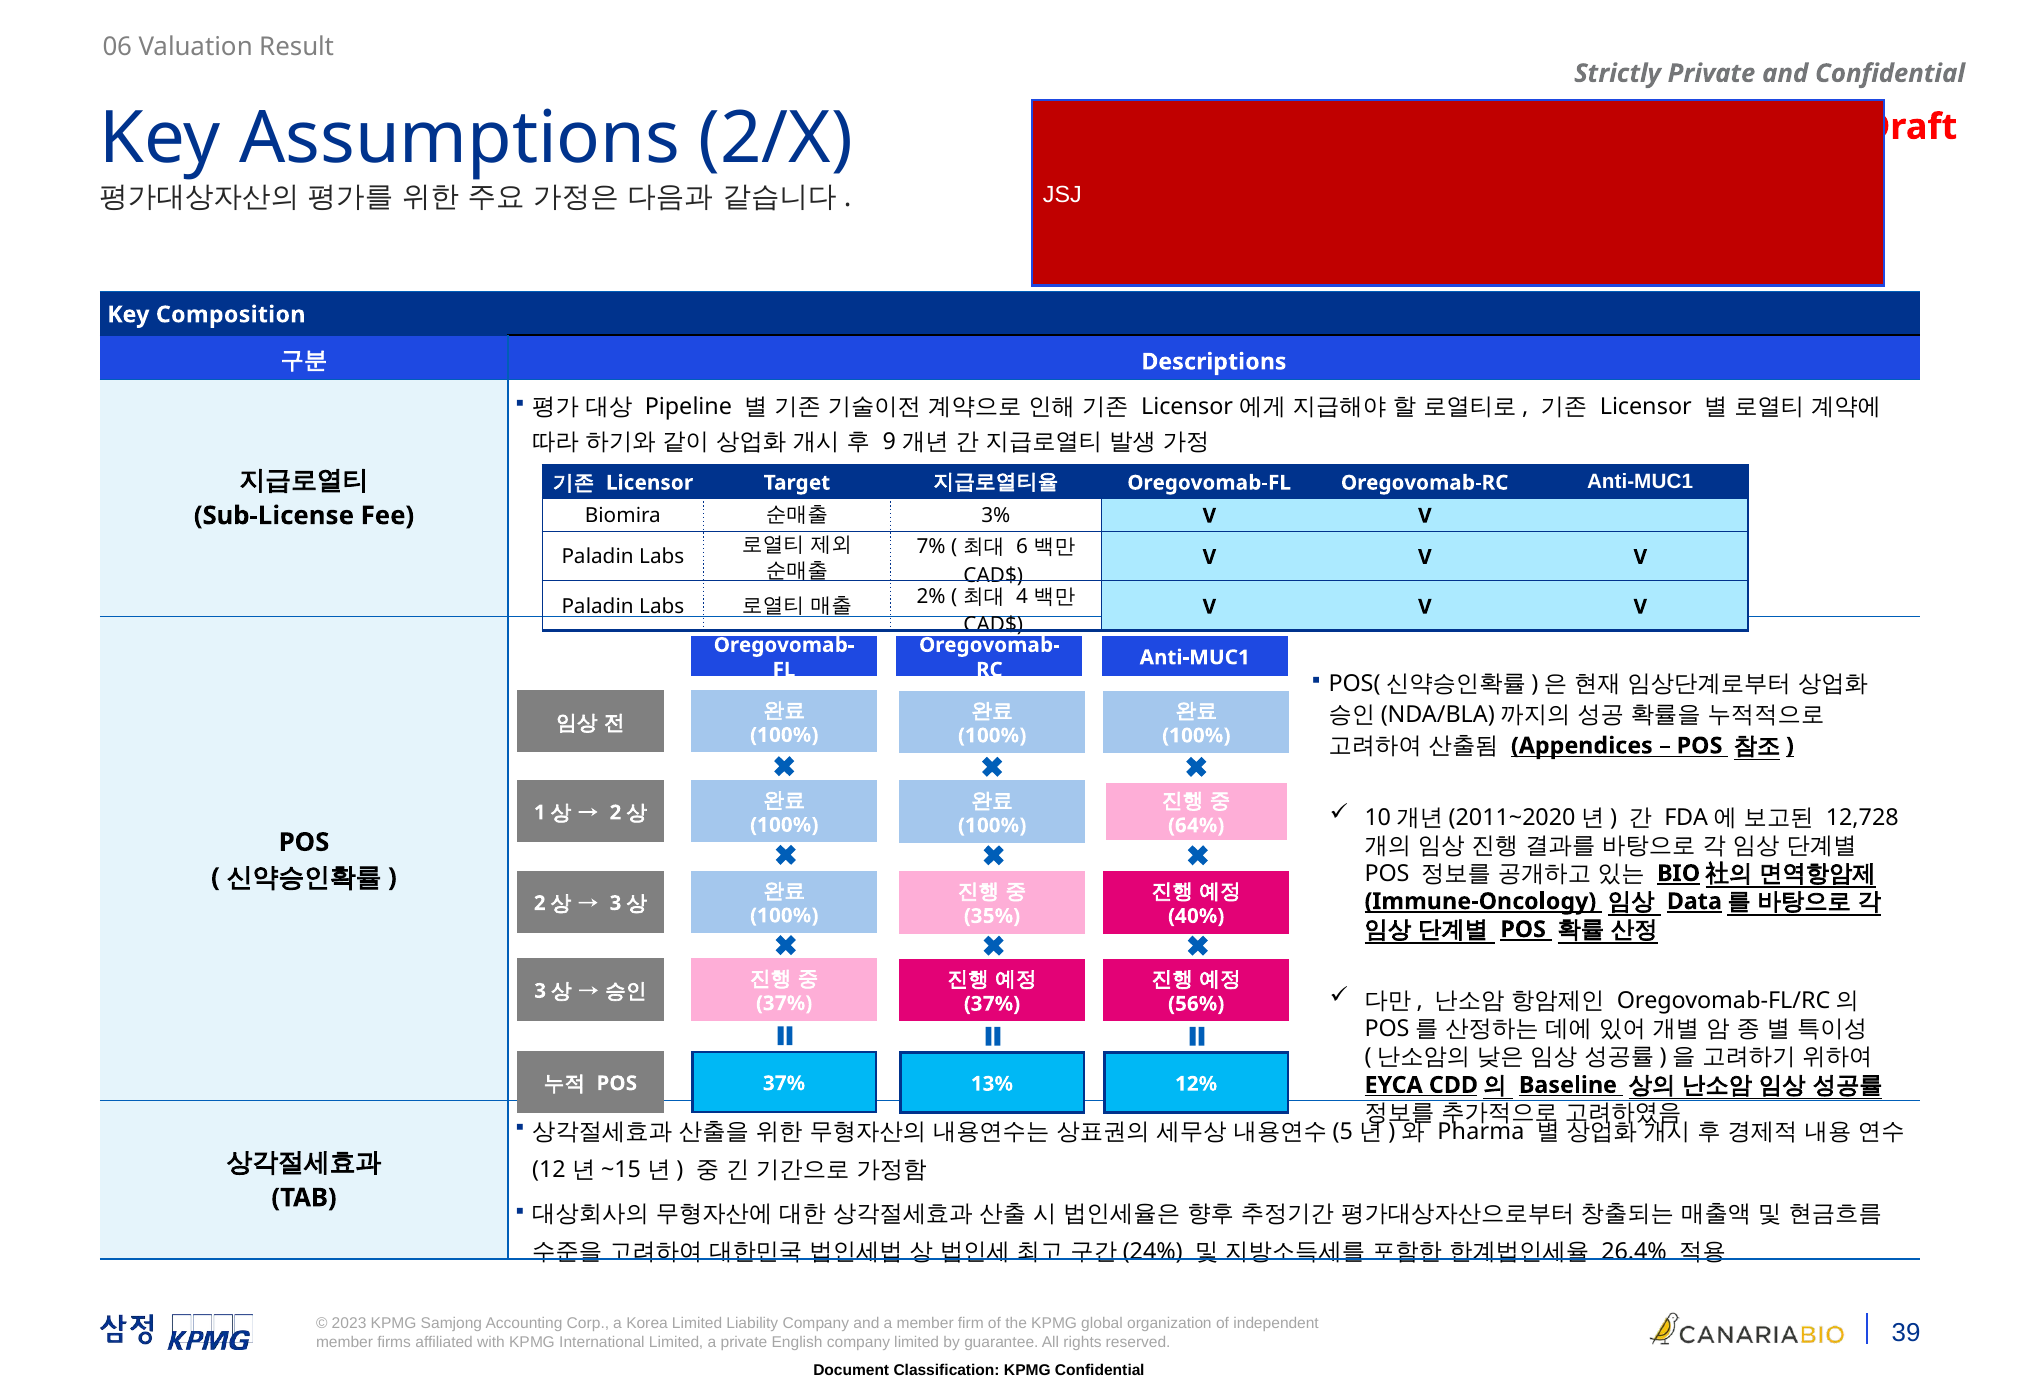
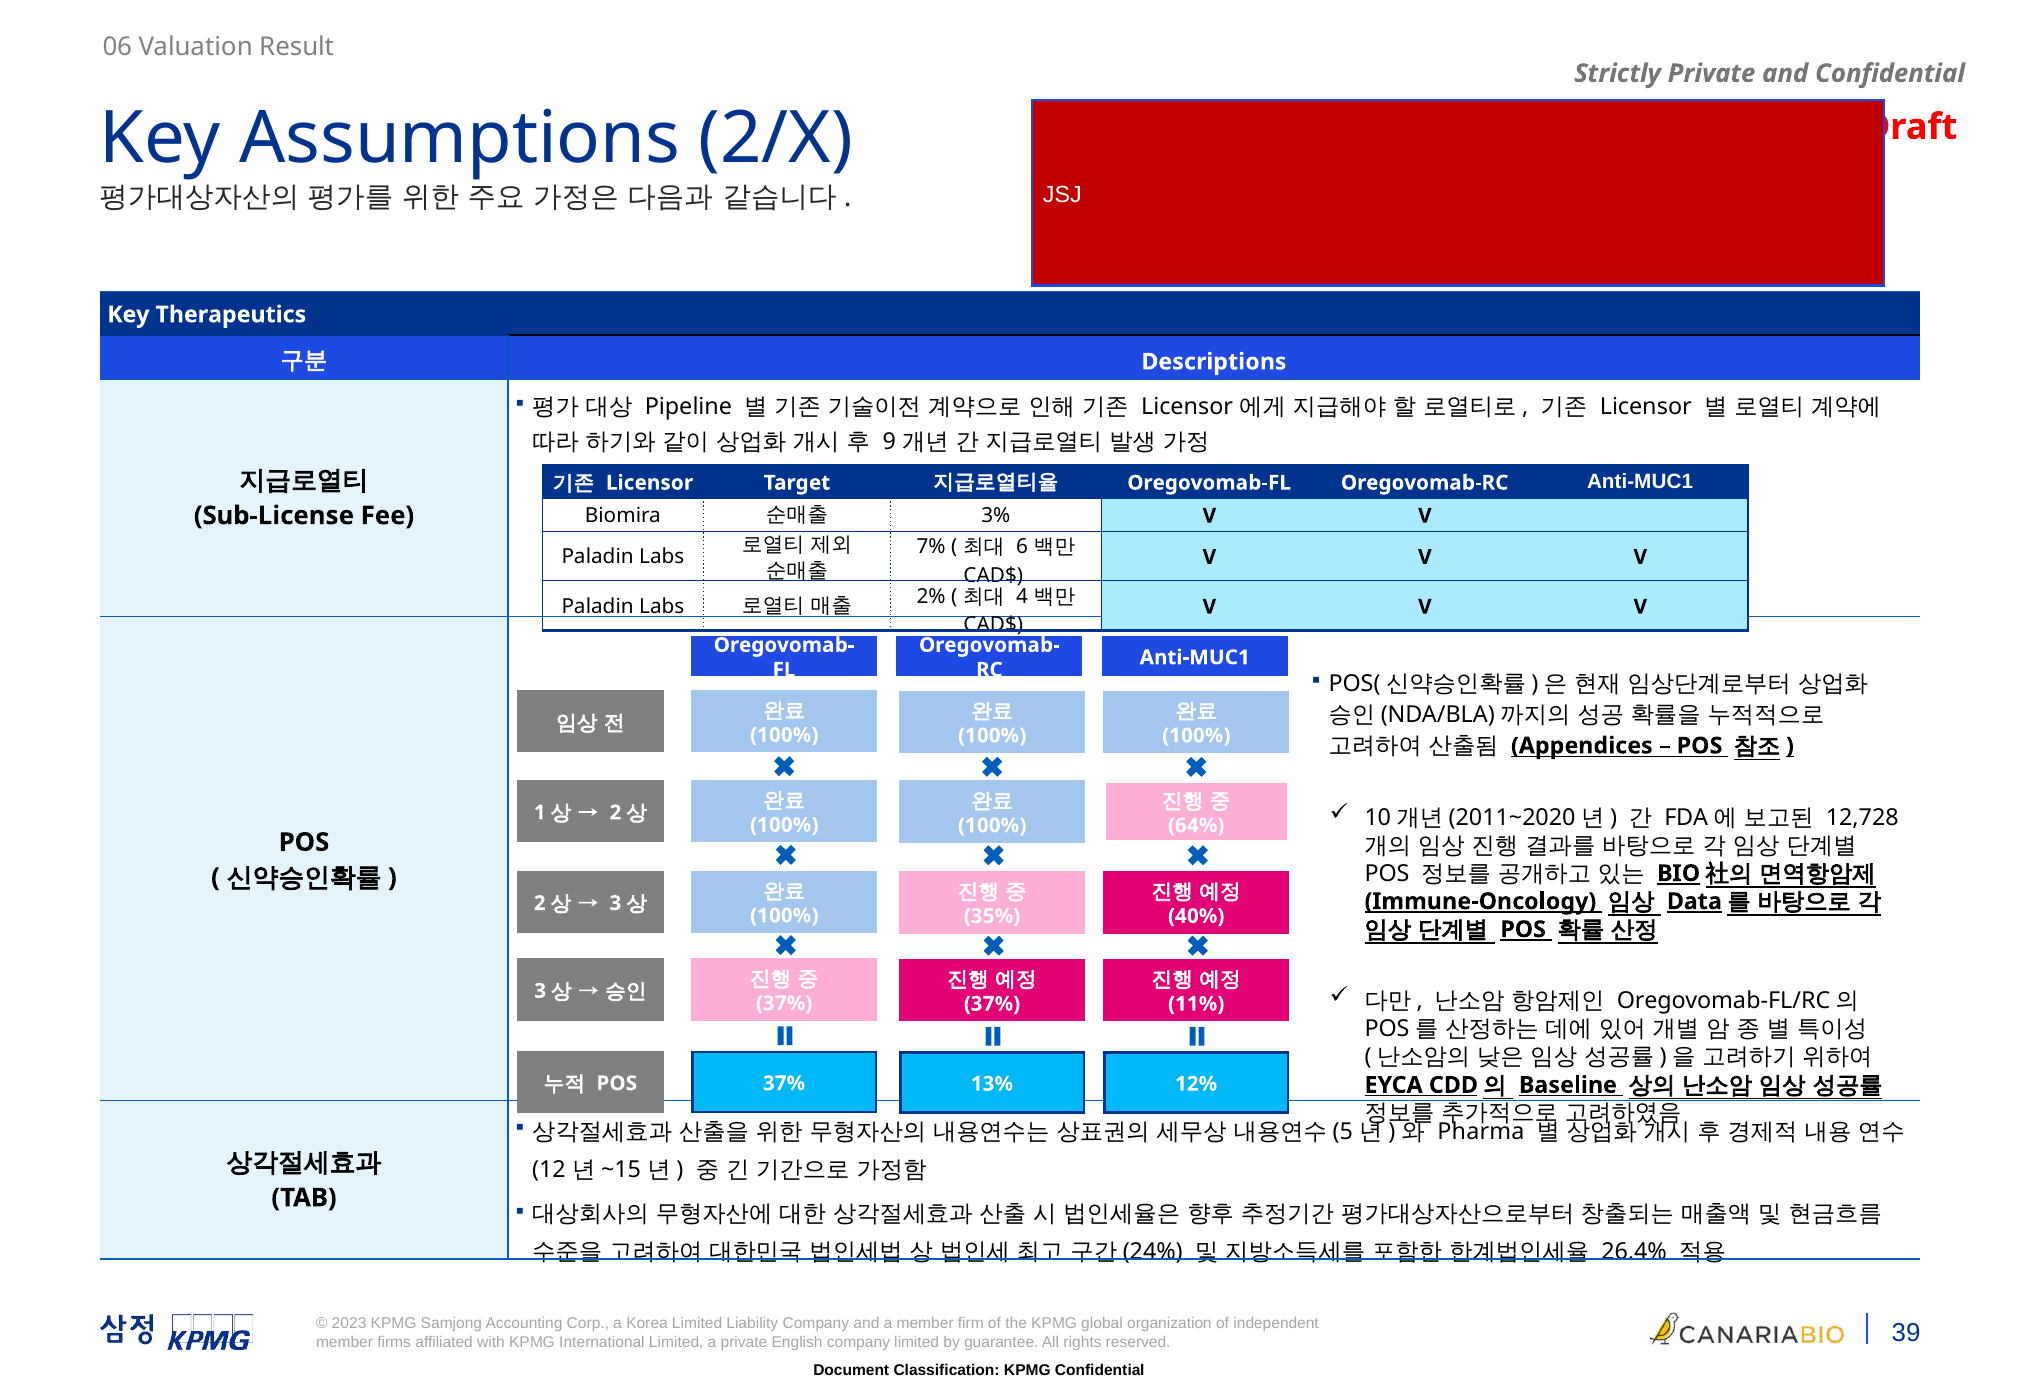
Composition: Composition -> Therapeutics
56%: 56% -> 11%
